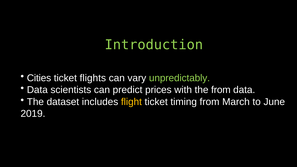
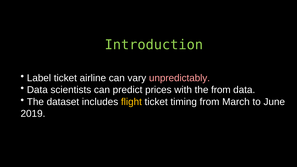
Cities: Cities -> Label
flights: flights -> airline
unpredictably colour: light green -> pink
